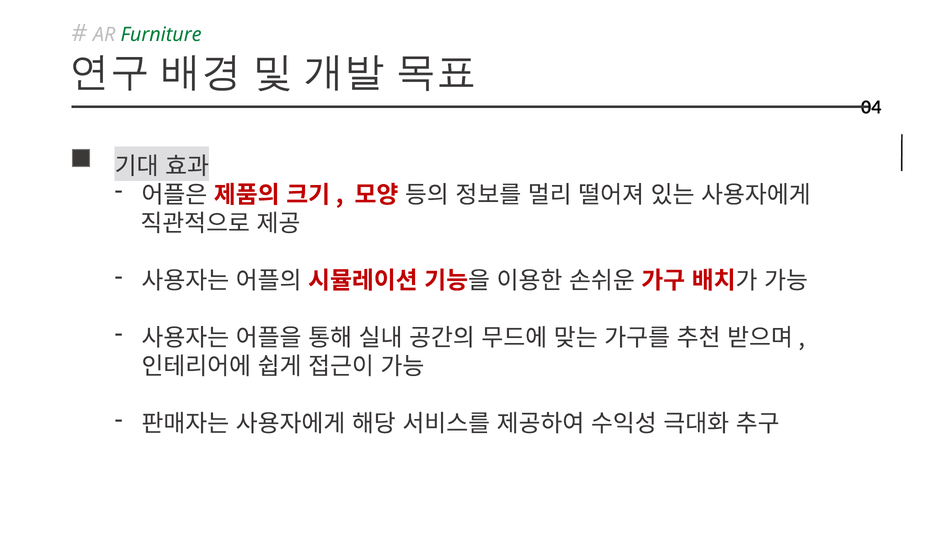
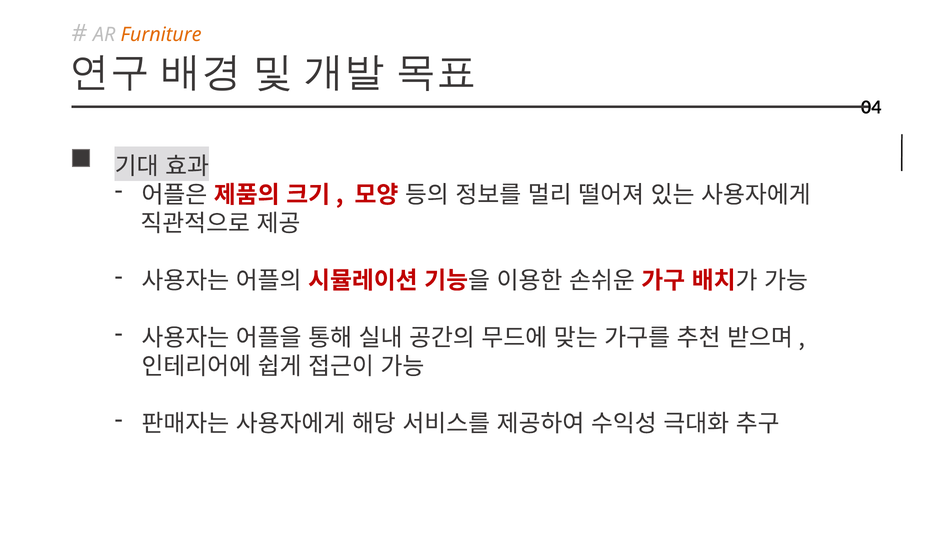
Furniture colour: green -> orange
